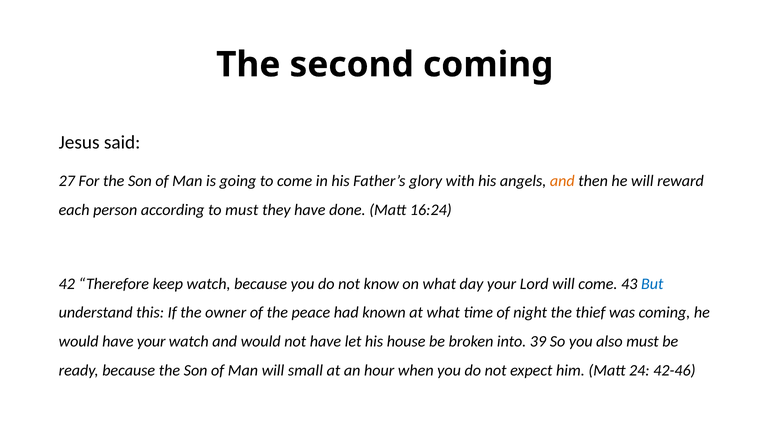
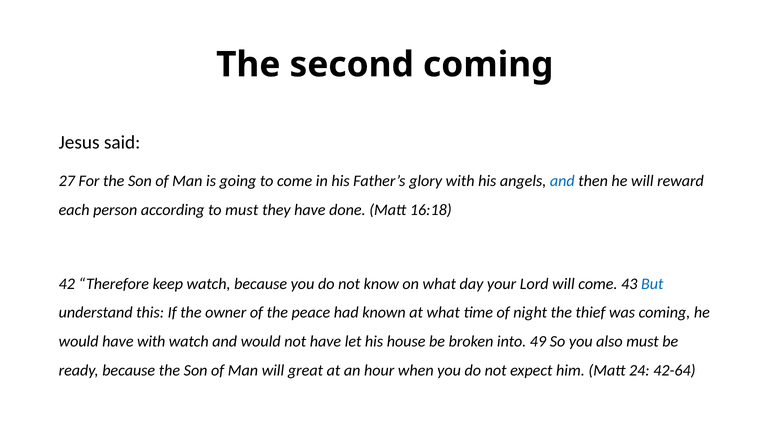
and at (562, 181) colour: orange -> blue
16:24: 16:24 -> 16:18
have your: your -> with
39: 39 -> 49
small: small -> great
42-46: 42-46 -> 42-64
